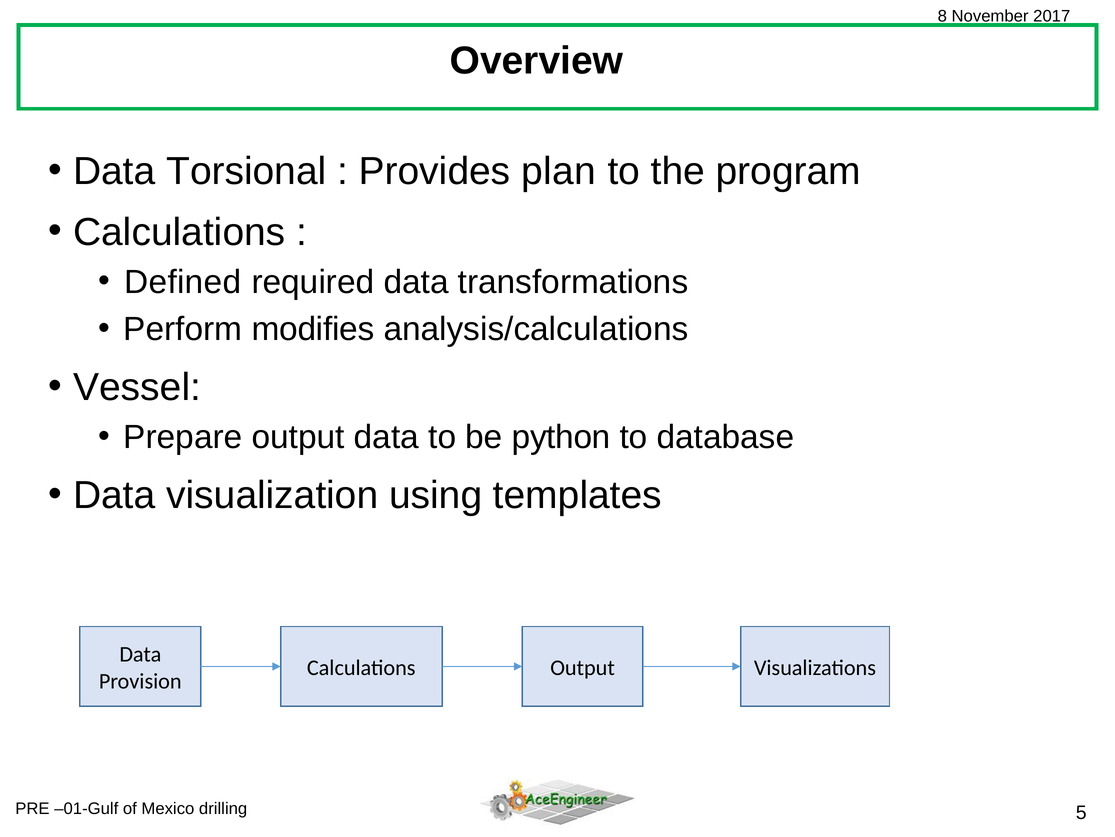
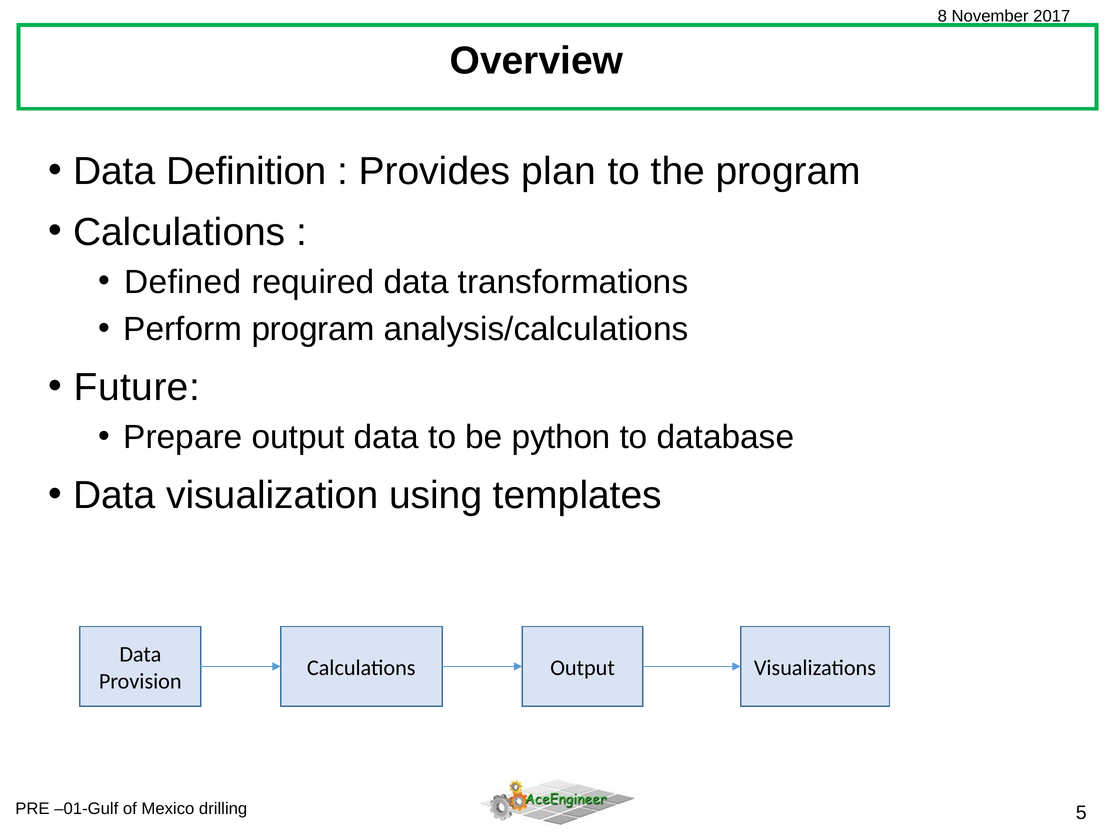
Torsional: Torsional -> Definition
Perform modifies: modifies -> program
Vessel: Vessel -> Future
